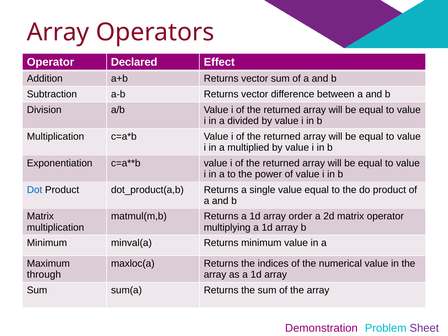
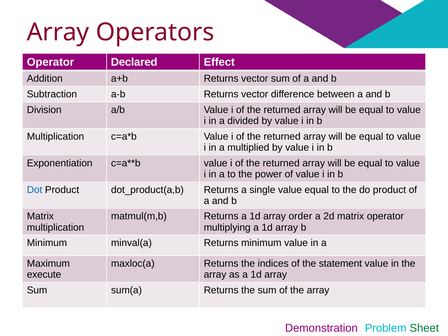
numerical: numerical -> statement
through: through -> execute
Sheet colour: purple -> green
